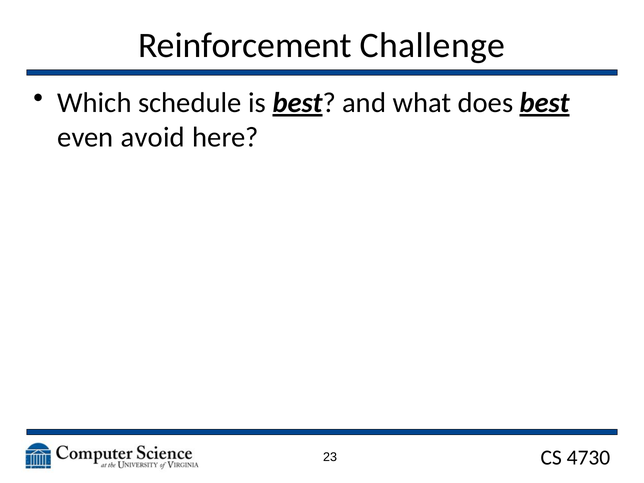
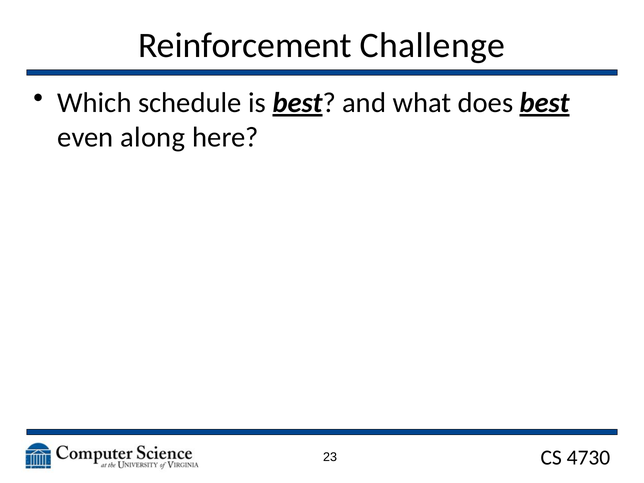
avoid: avoid -> along
